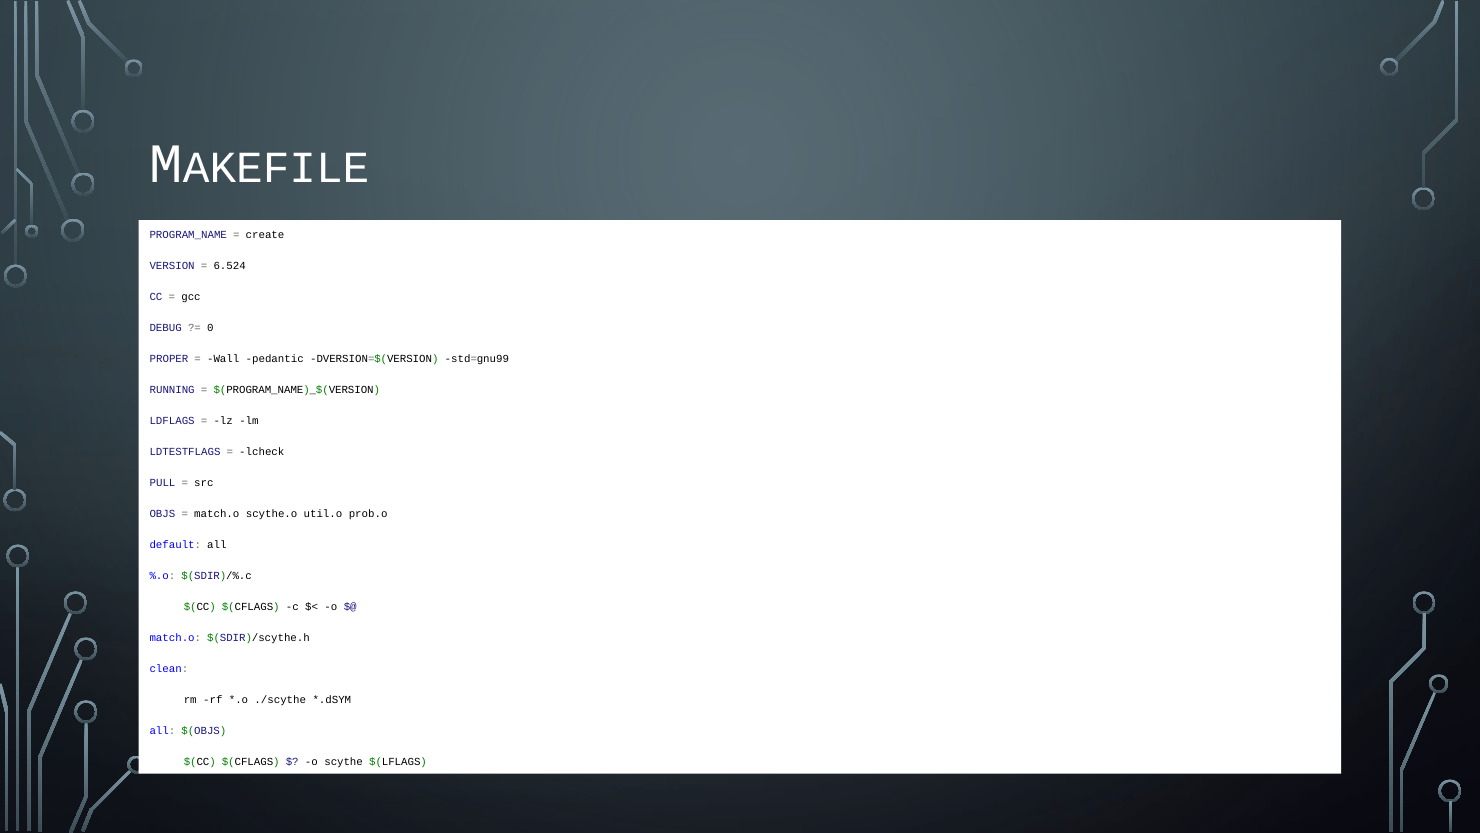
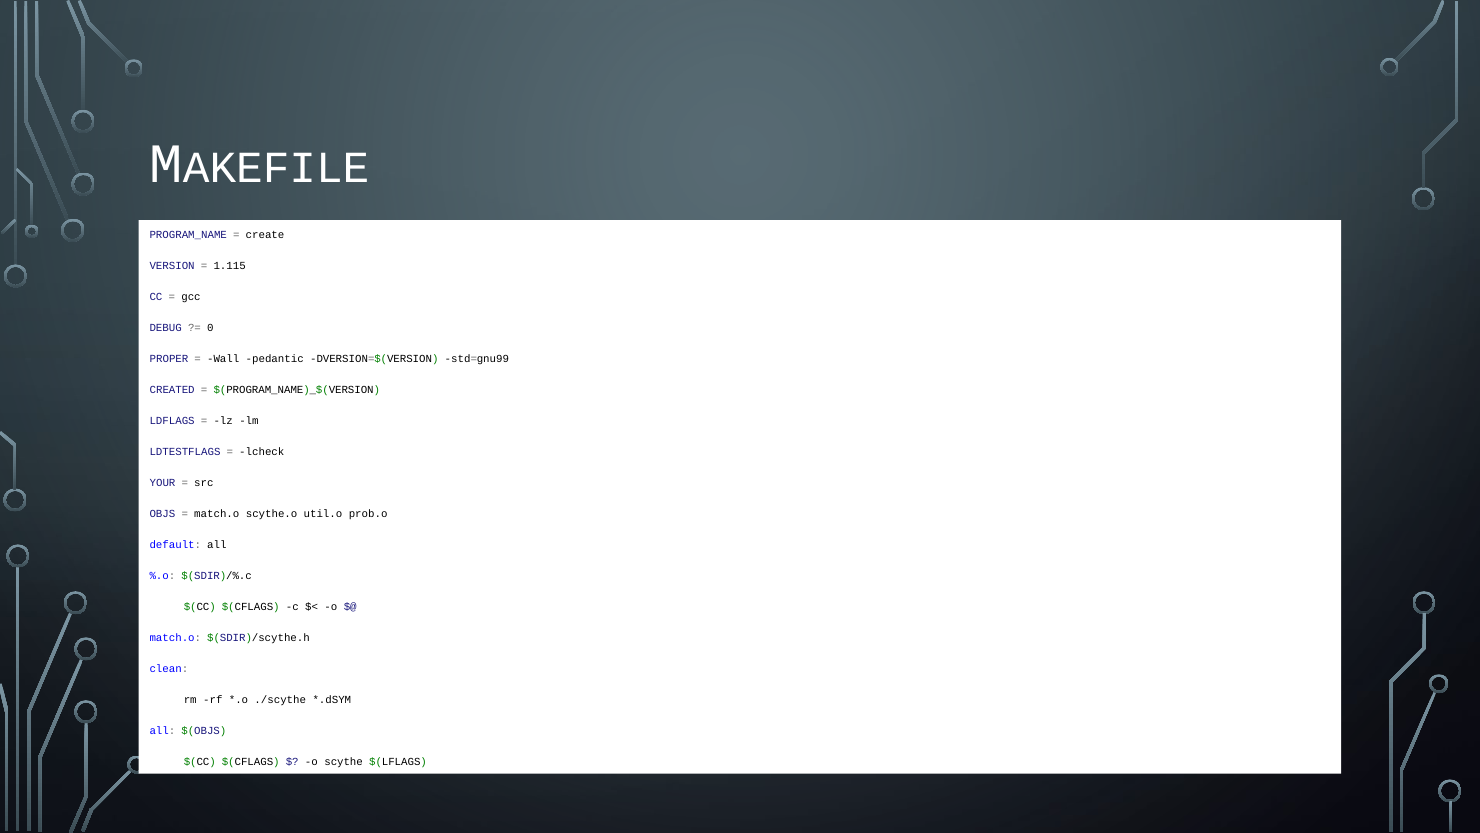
6.524: 6.524 -> 1.115
RUNNING: RUNNING -> CREATED
PULL: PULL -> YOUR
